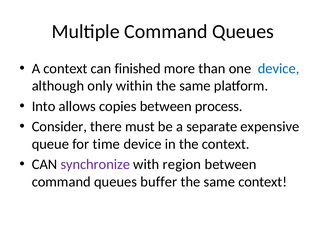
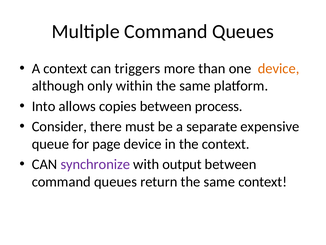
finished: finished -> triggers
device at (279, 68) colour: blue -> orange
time: time -> page
region: region -> output
buffer: buffer -> return
